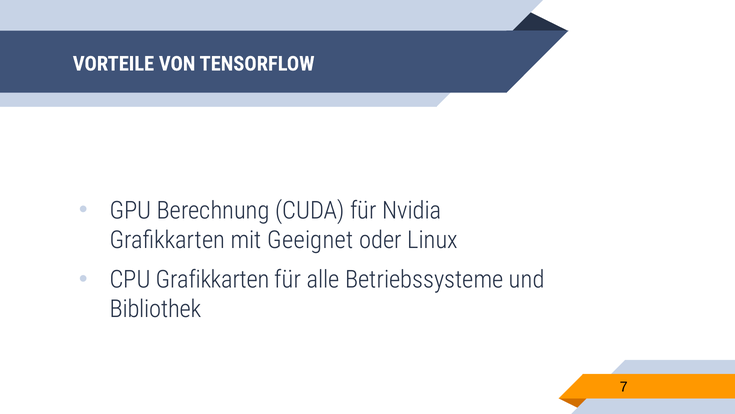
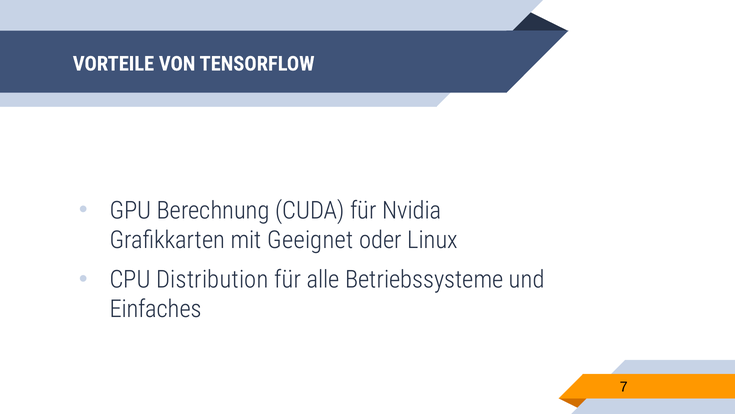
CPU Grafikkarten: Grafikkarten -> Distribution
Bibliothek: Bibliothek -> Einfaches
